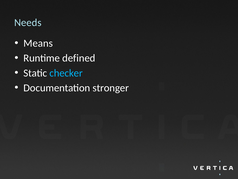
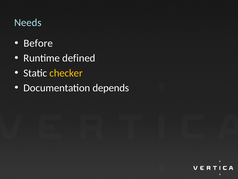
Means: Means -> Before
checker colour: light blue -> yellow
stronger: stronger -> depends
